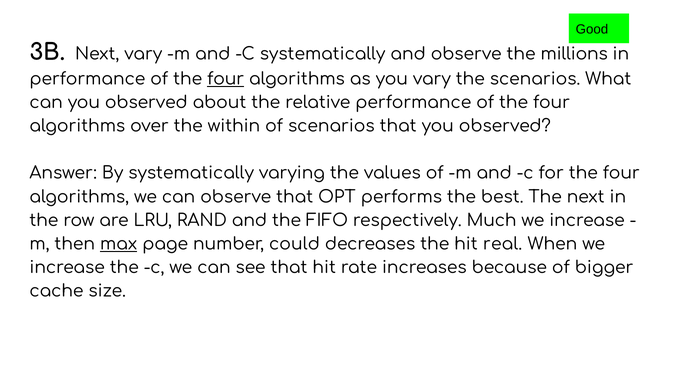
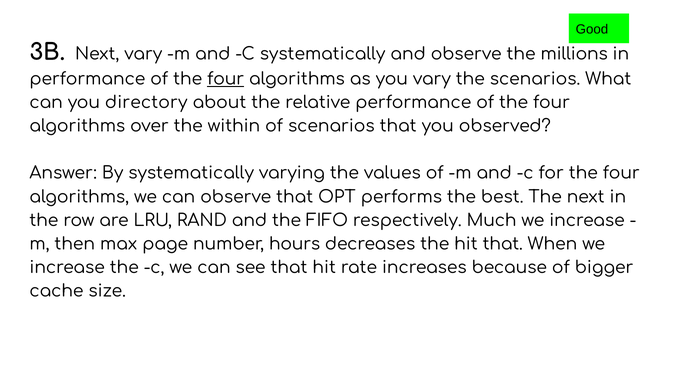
can you observed: observed -> directory
max underline: present -> none
could: could -> hours
hit real: real -> that
